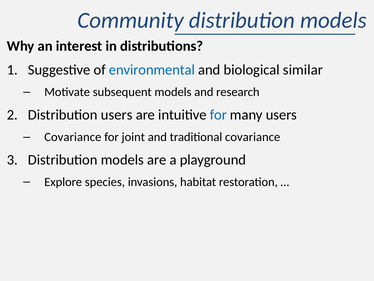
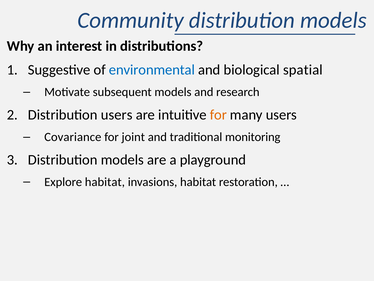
similar: similar -> spatial
for at (218, 115) colour: blue -> orange
traditional covariance: covariance -> monitoring
Explore species: species -> habitat
